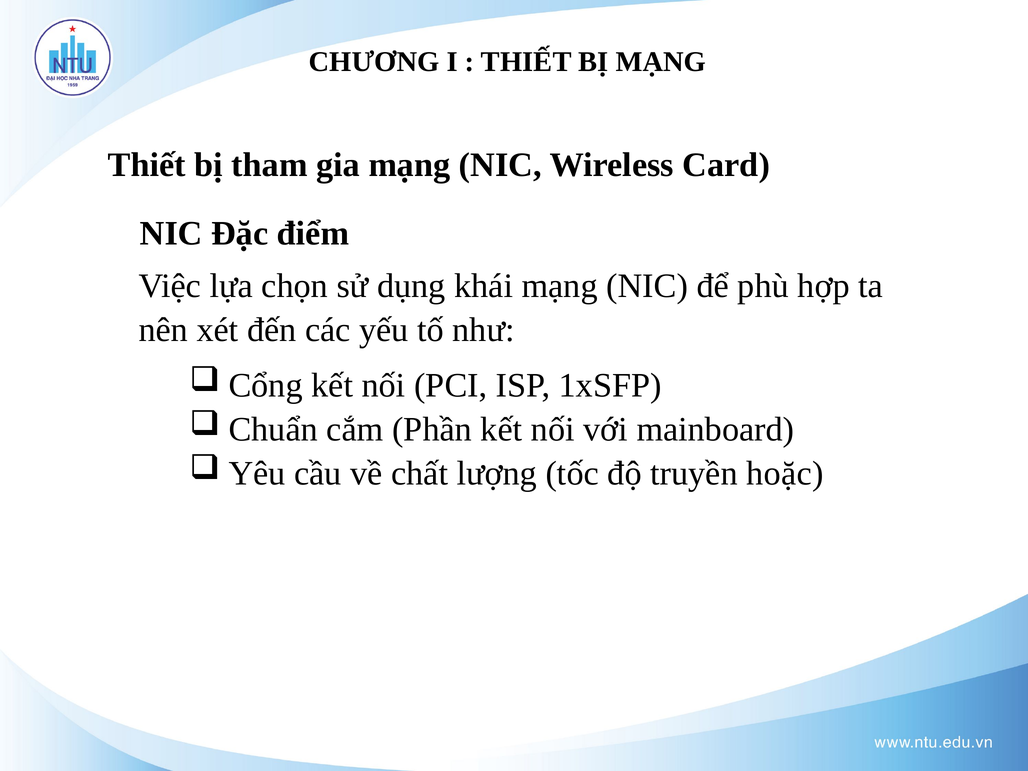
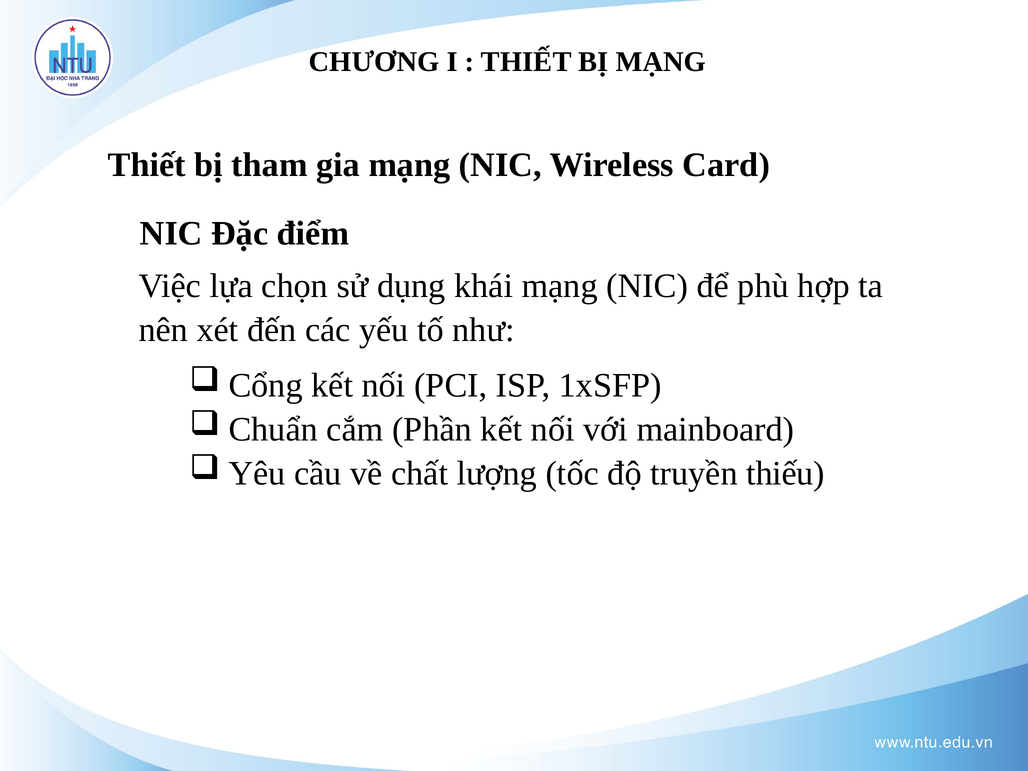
hoặc: hoặc -> thiếu
